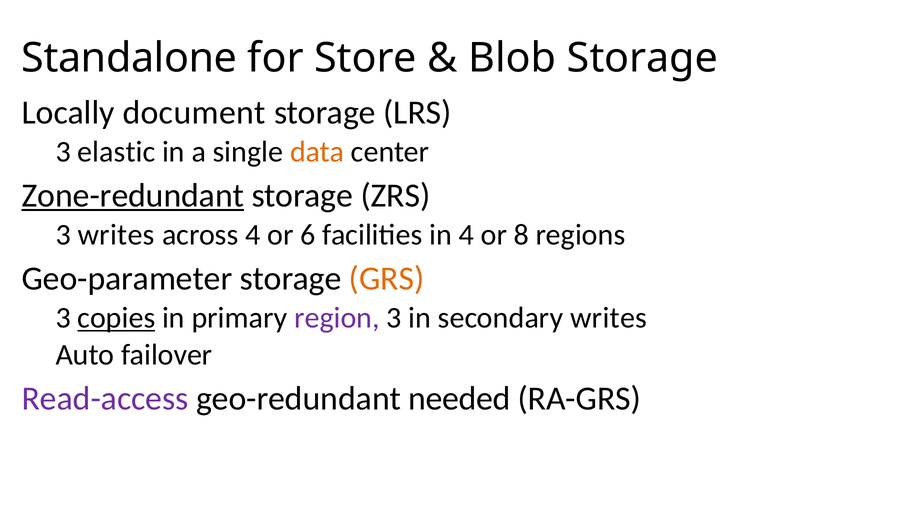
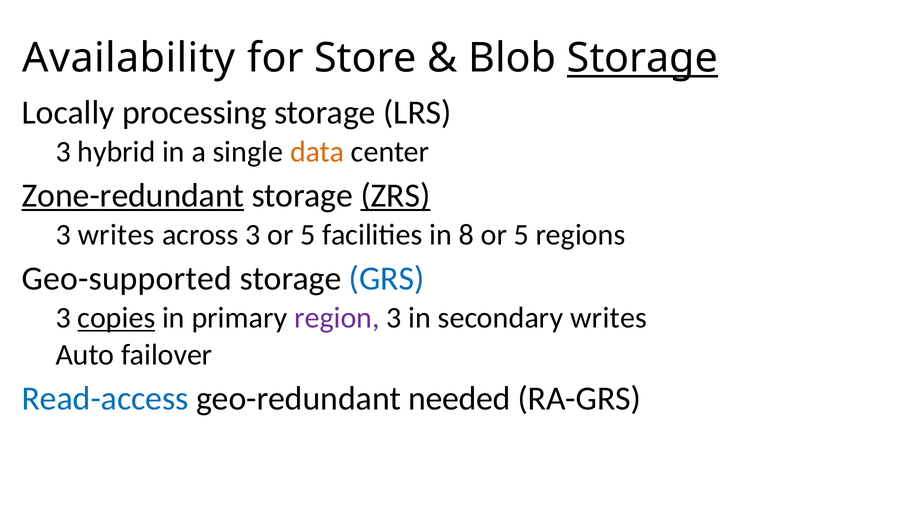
Standalone: Standalone -> Availability
Storage at (642, 58) underline: none -> present
document: document -> processing
elastic: elastic -> hybrid
ZRS underline: none -> present
across 4: 4 -> 3
6 at (308, 235): 6 -> 5
in 4: 4 -> 8
8 at (521, 235): 8 -> 5
Geo-parameter: Geo-parameter -> Geo-supported
GRS colour: orange -> blue
Read-access colour: purple -> blue
